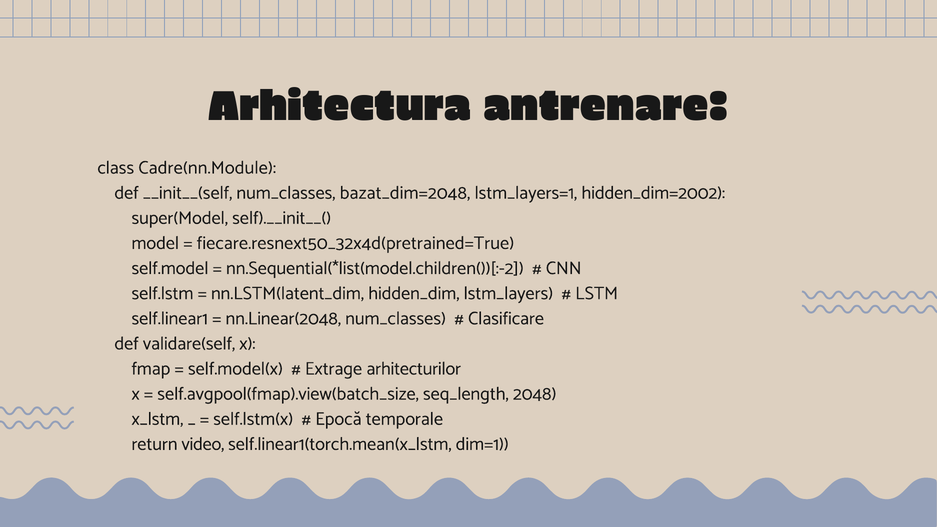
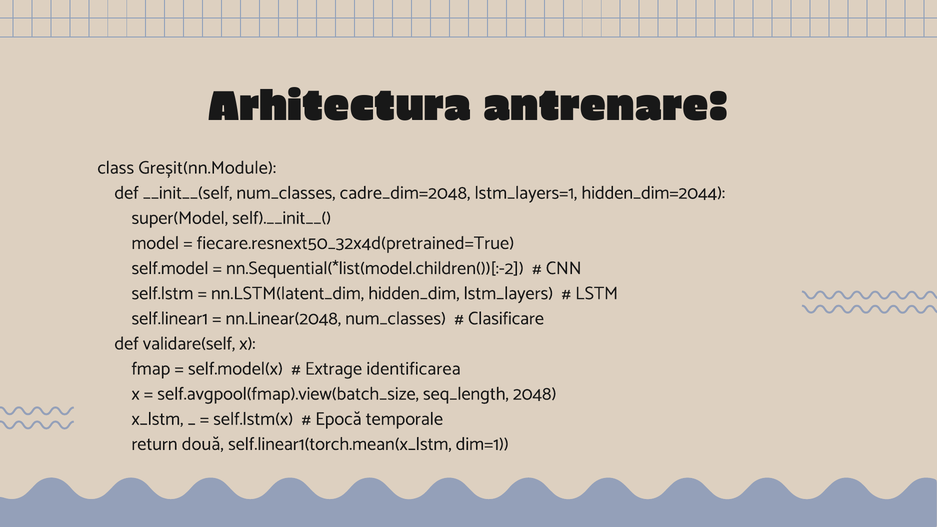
Cadre(nn.Module: Cadre(nn.Module -> Greșit(nn.Module
bazat_dim=2048: bazat_dim=2048 -> cadre_dim=2048
hidden_dim=2002: hidden_dim=2002 -> hidden_dim=2044
arhitecturilor: arhitecturilor -> identificarea
video: video -> două
